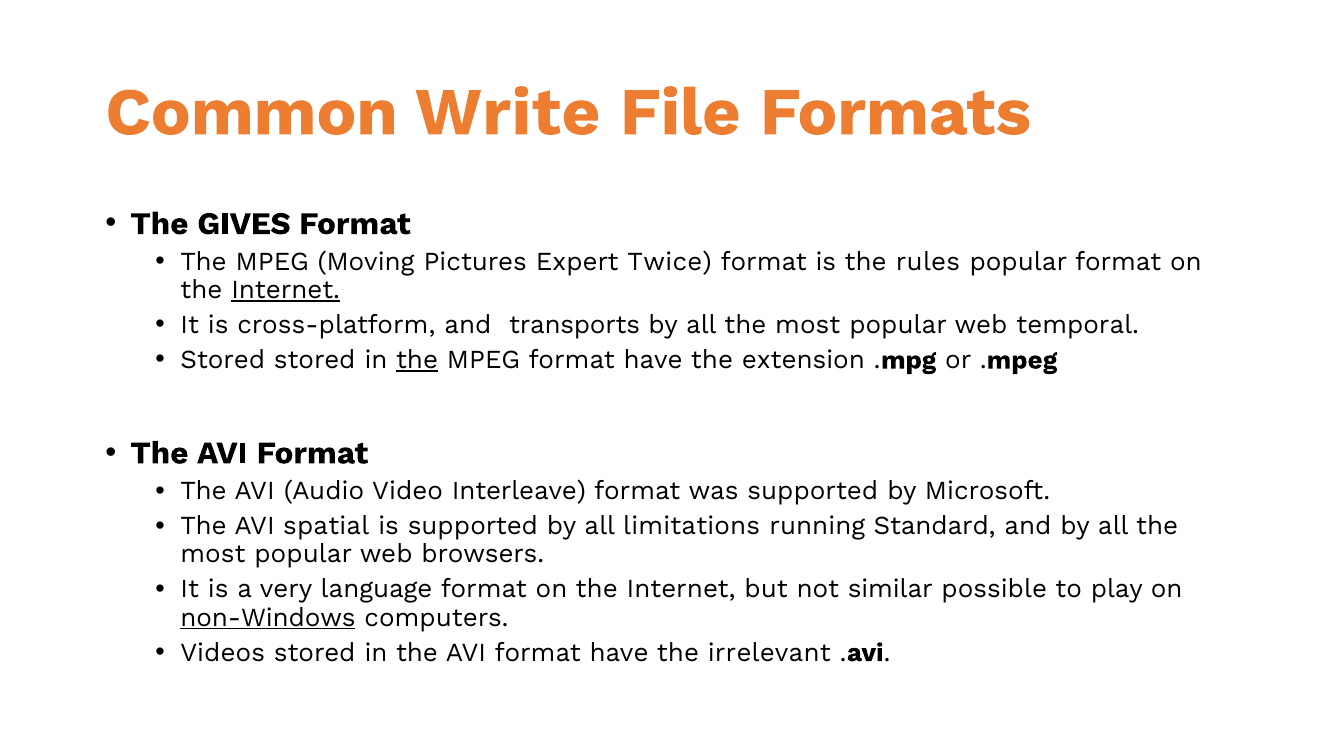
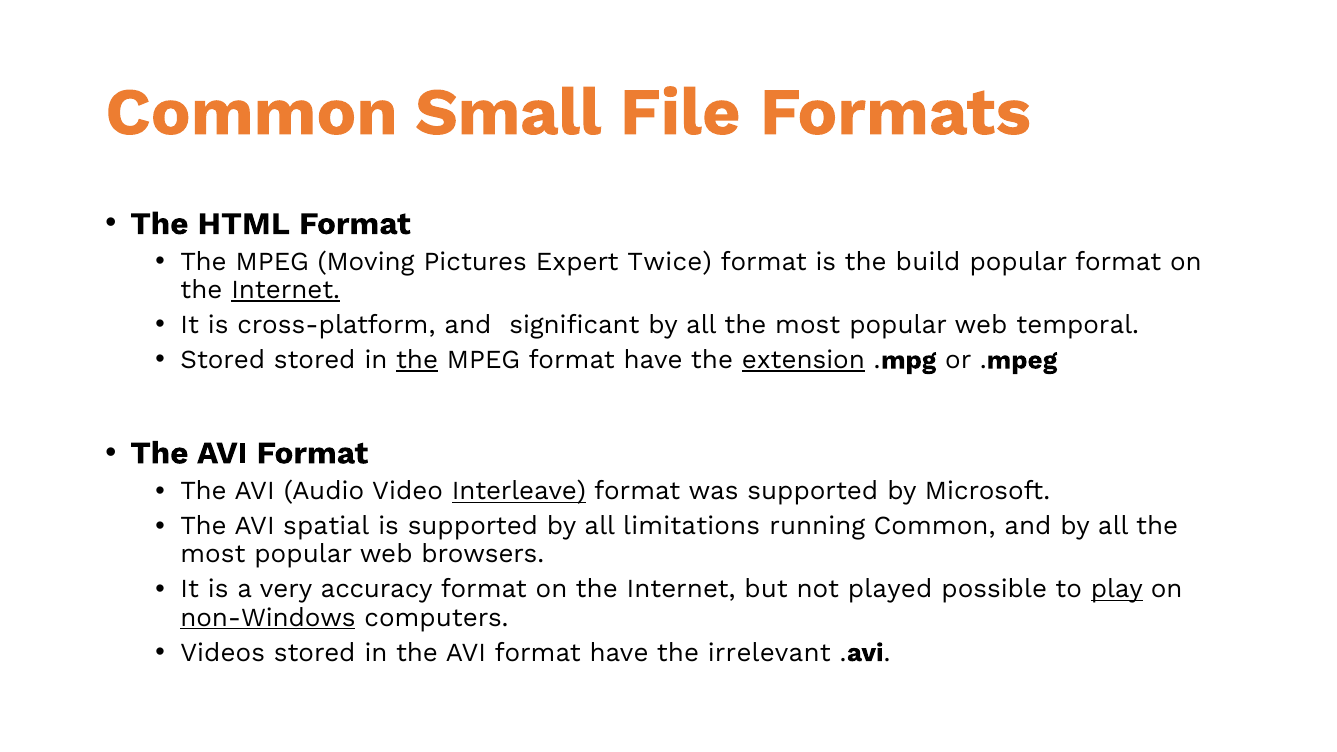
Write: Write -> Small
GIVES: GIVES -> HTML
rules: rules -> build
transports: transports -> significant
extension underline: none -> present
Interleave underline: none -> present
running Standard: Standard -> Common
language: language -> accuracy
similar: similar -> played
play underline: none -> present
